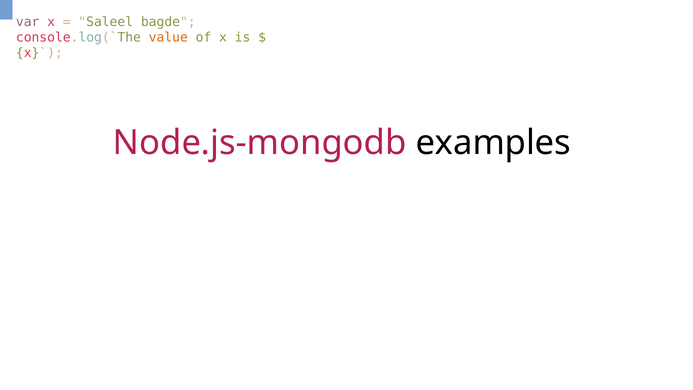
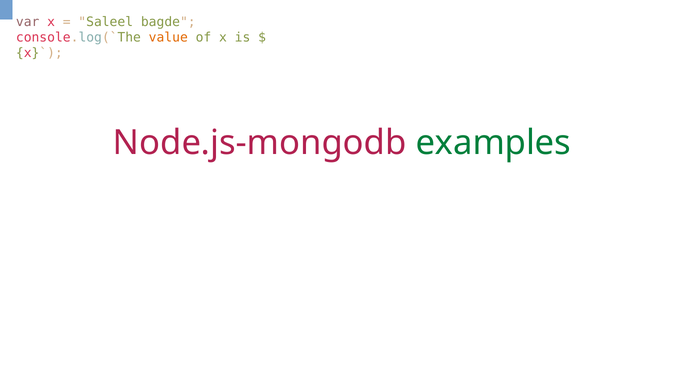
examples colour: black -> green
